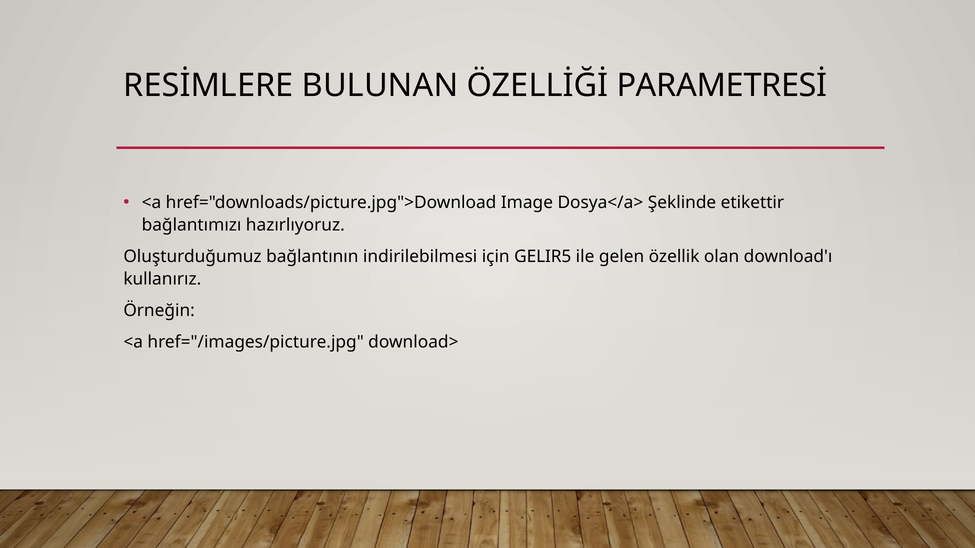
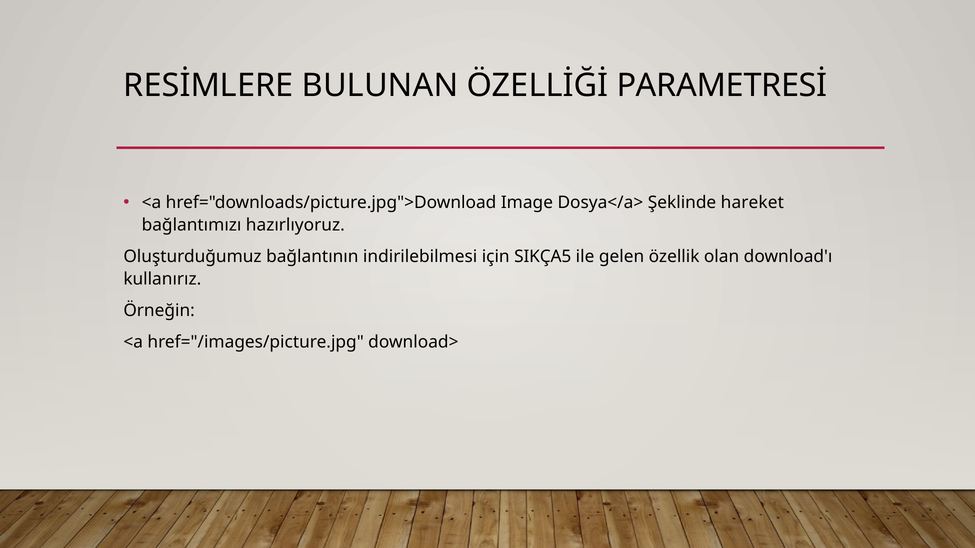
etikettir: etikettir -> hareket
GELIR5: GELIR5 -> SIKÇA5
